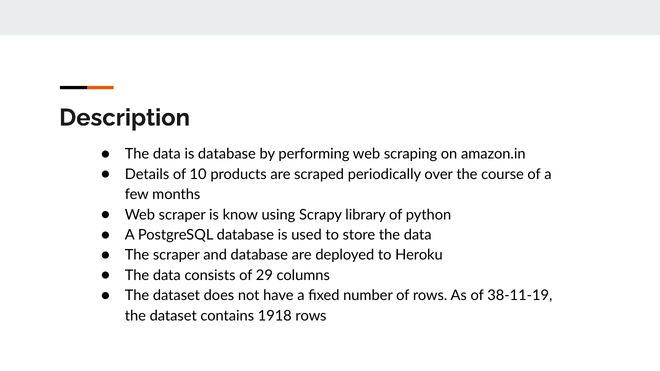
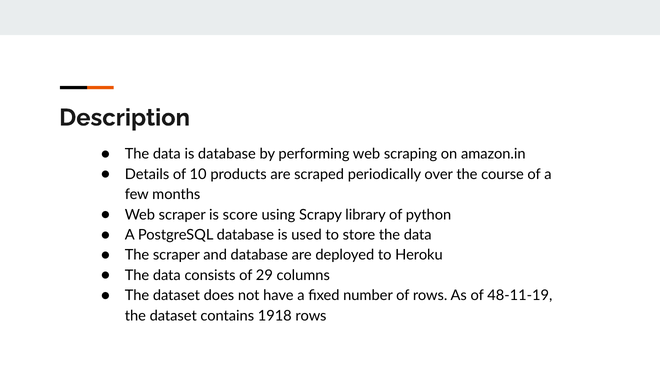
know: know -> score
38-11-19: 38-11-19 -> 48-11-19
